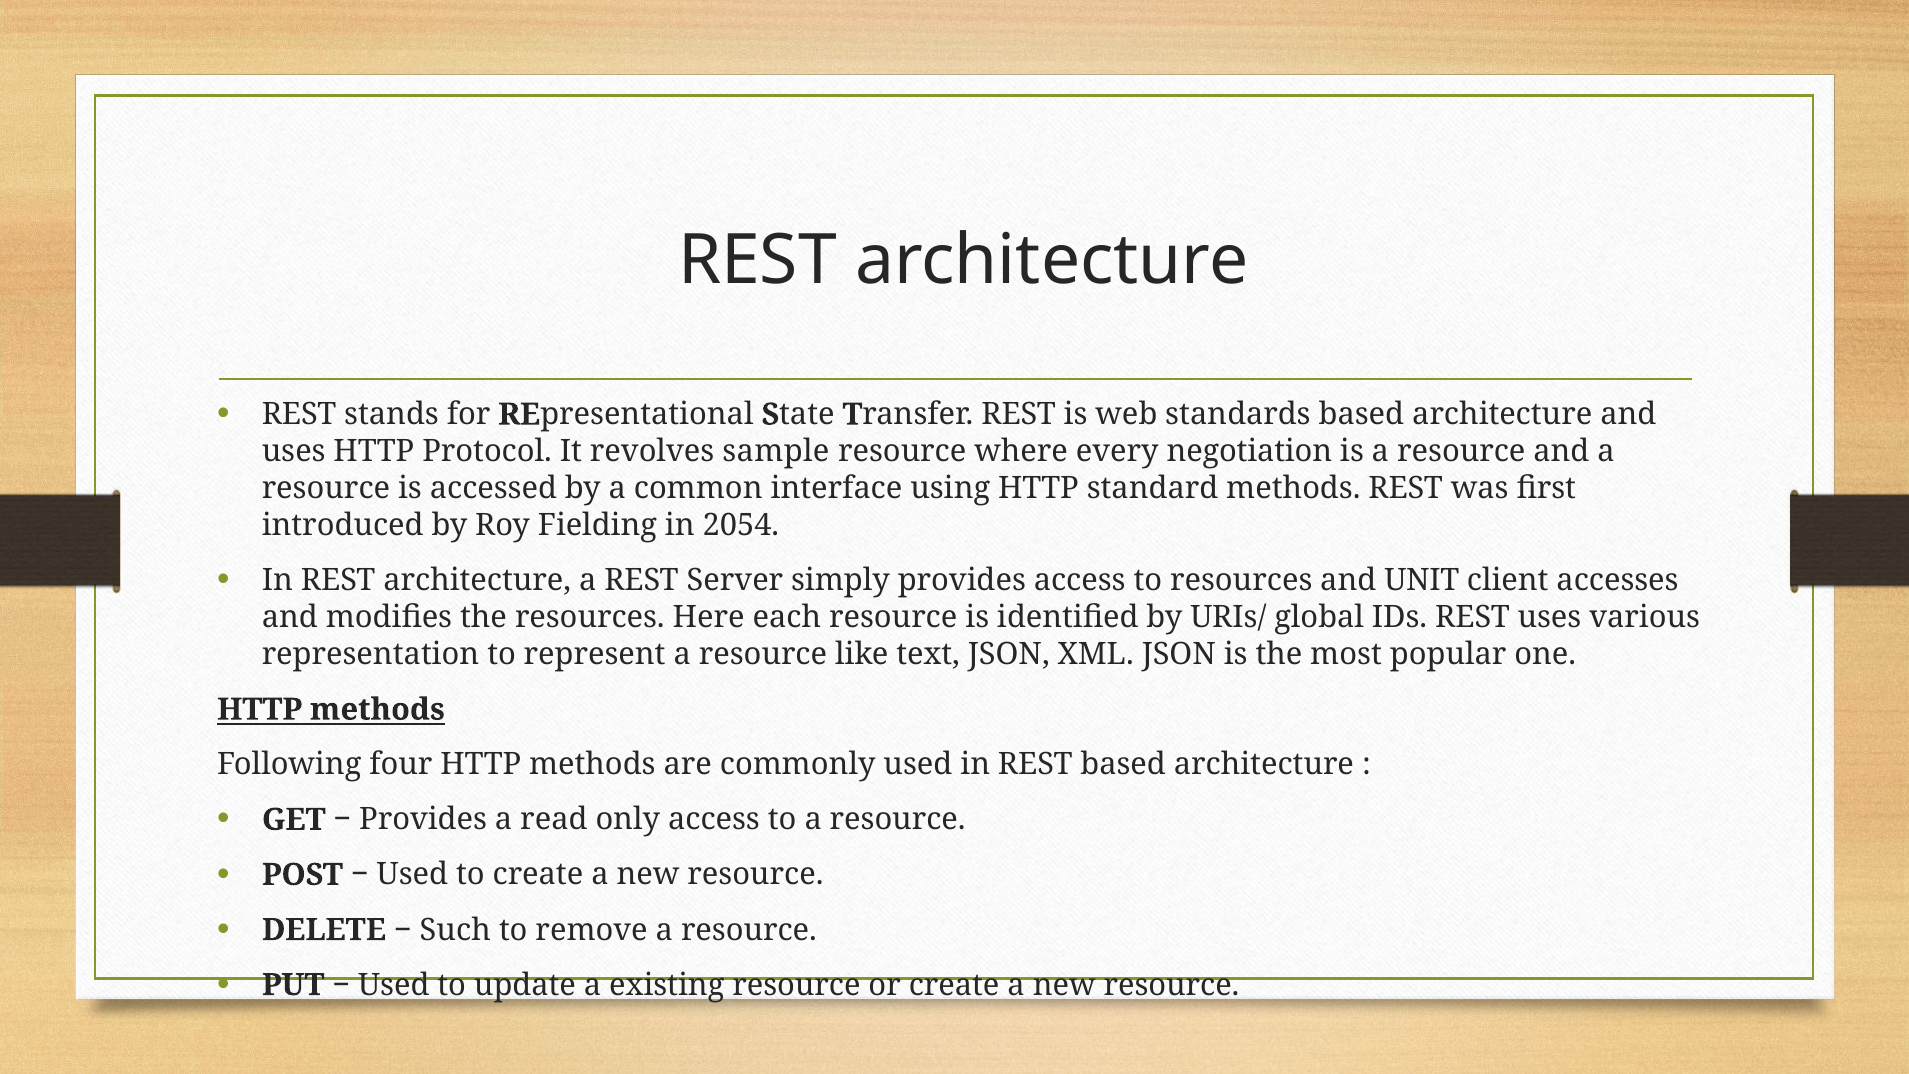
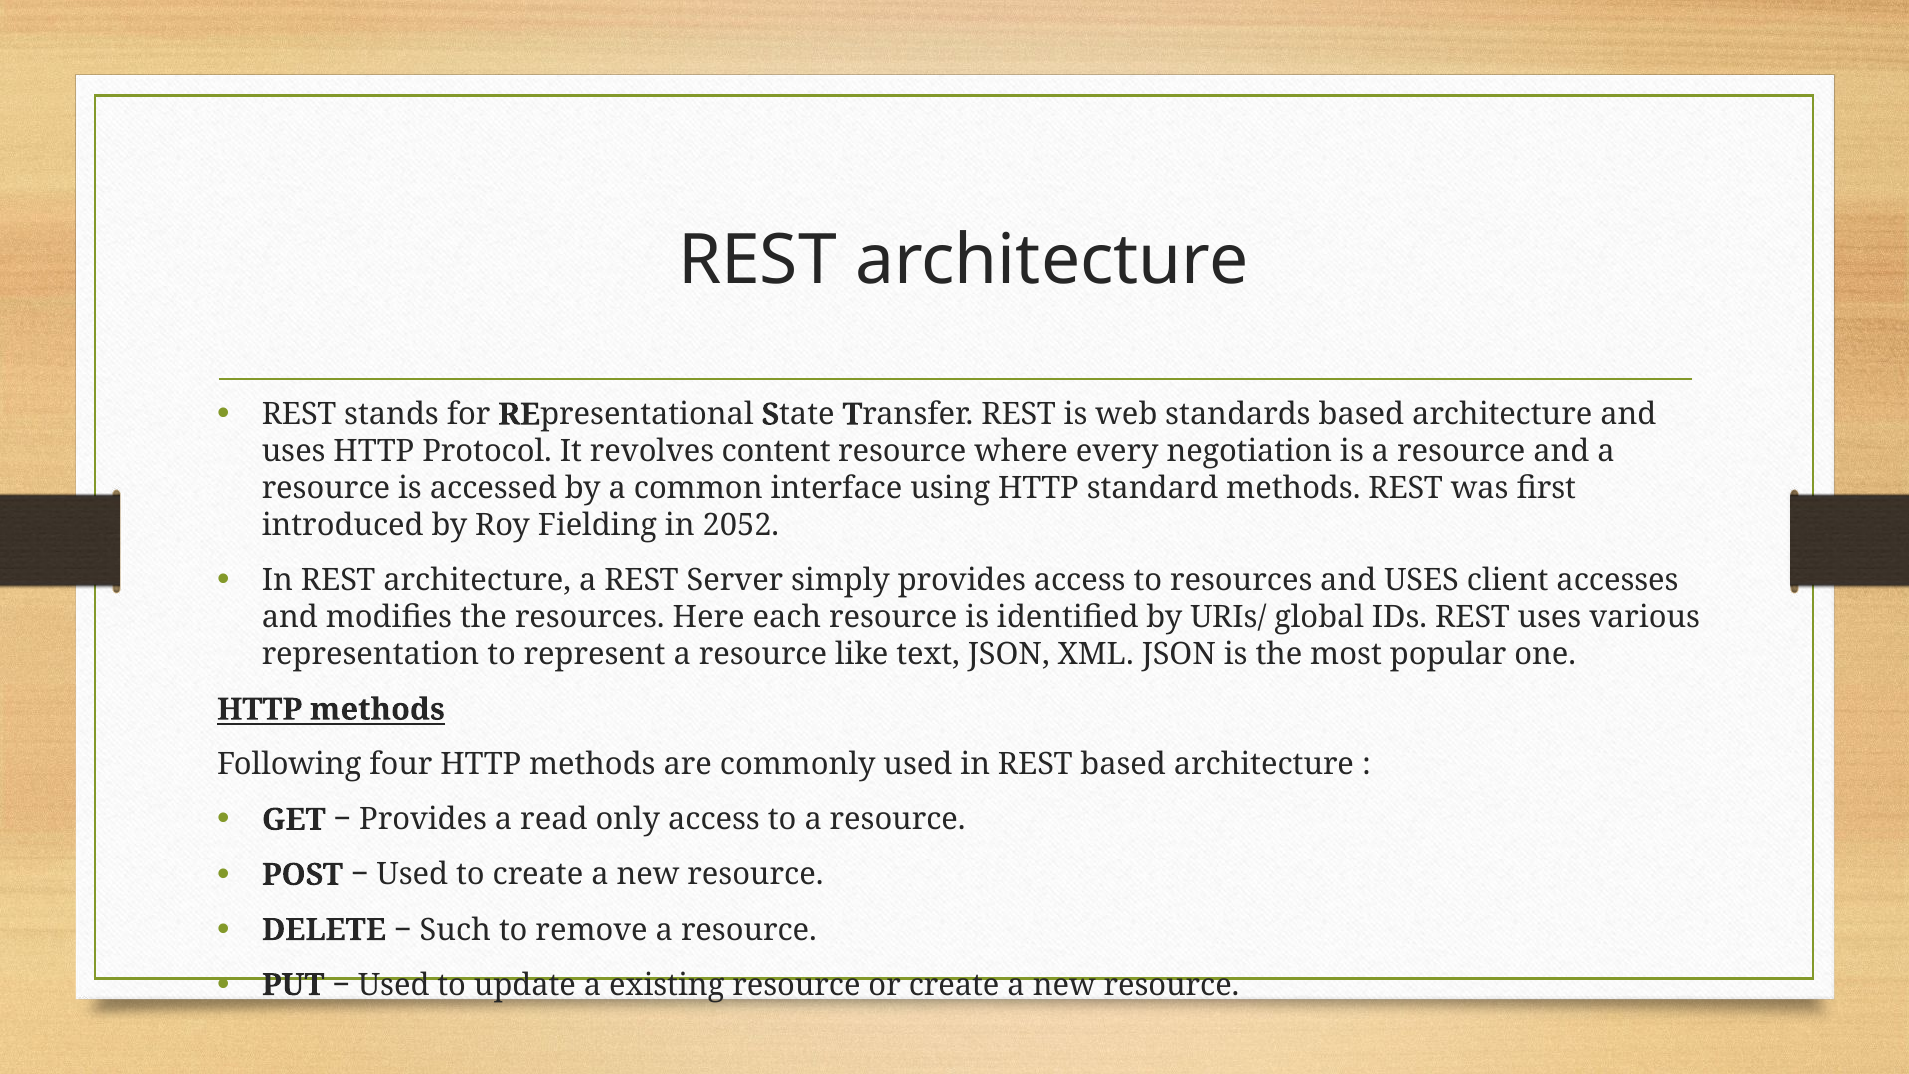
sample: sample -> content
2054: 2054 -> 2052
resources and UNIT: UNIT -> USES
